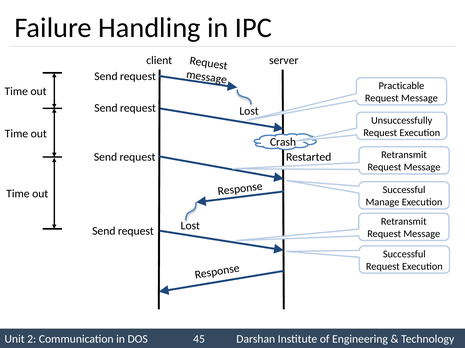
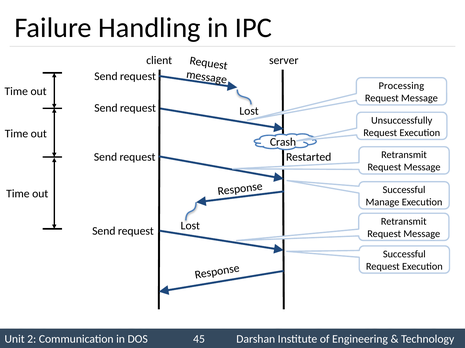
Practicable: Practicable -> Processing
